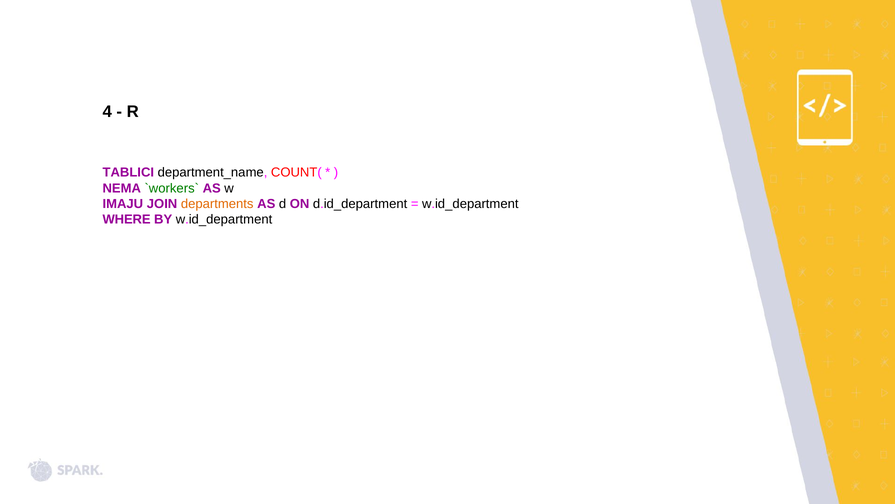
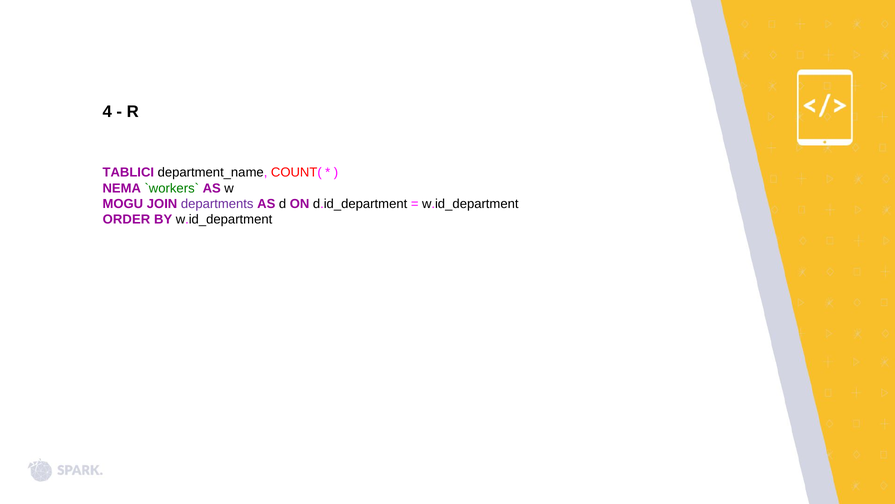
IMAJU: IMAJU -> MOGU
departments colour: orange -> purple
WHERE: WHERE -> ORDER
